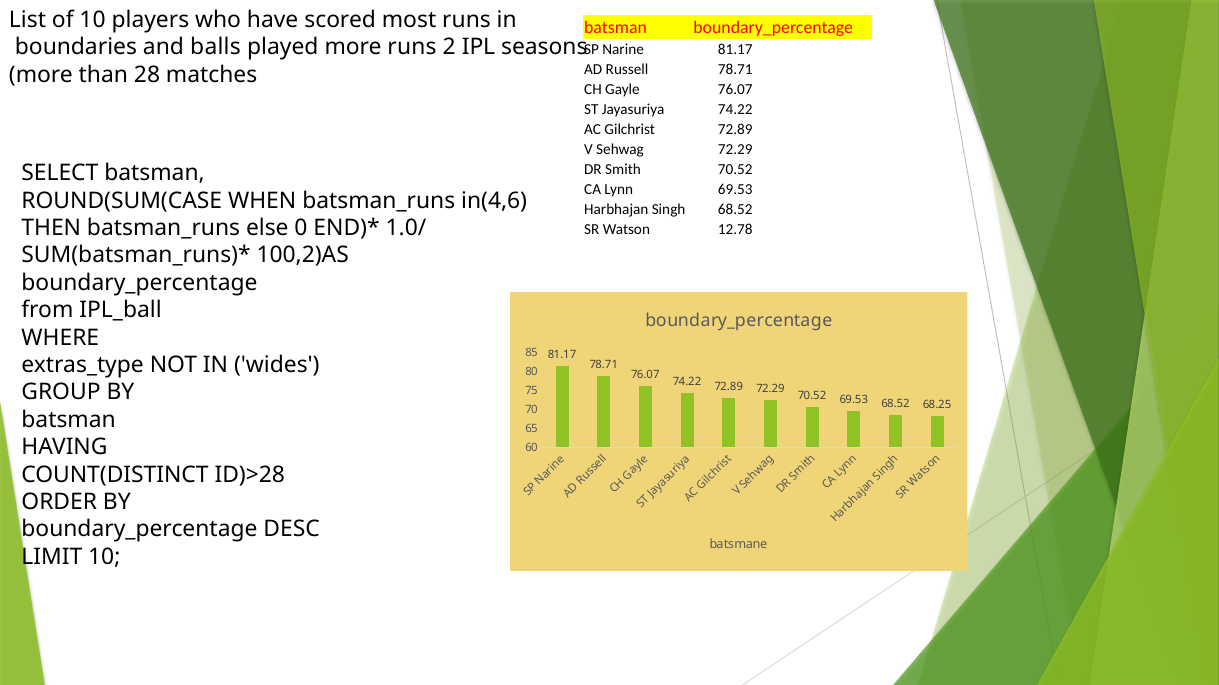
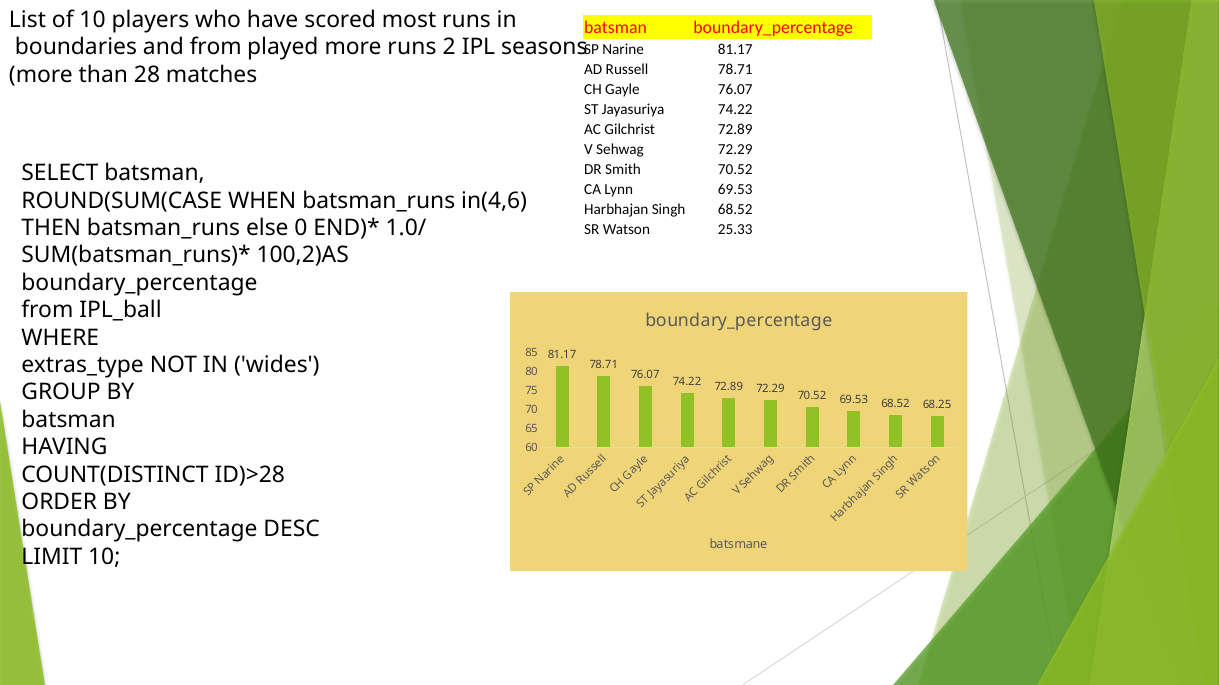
and balls: balls -> from
12.78: 12.78 -> 25.33
